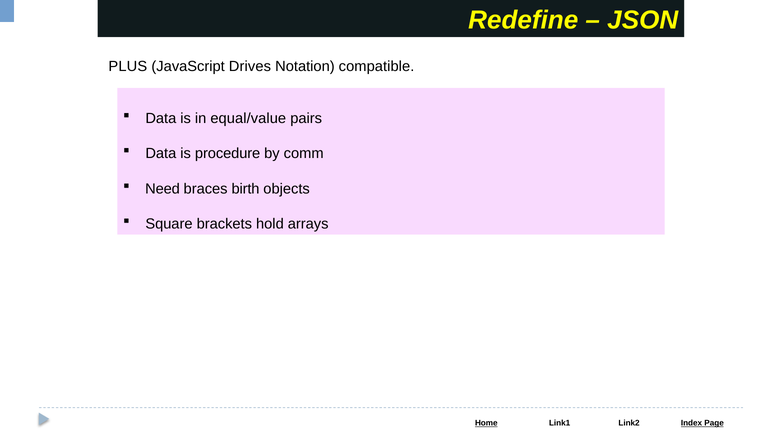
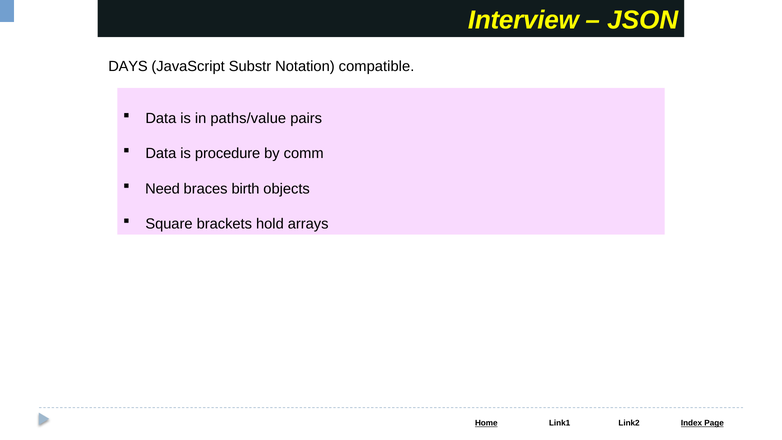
Redefine: Redefine -> Interview
PLUS: PLUS -> DAYS
Drives: Drives -> Substr
equal/value: equal/value -> paths/value
